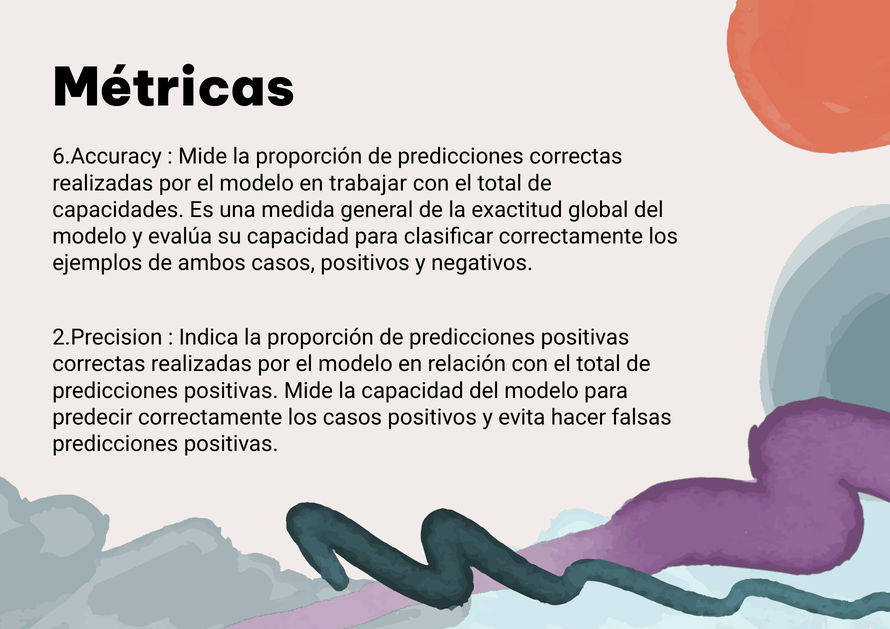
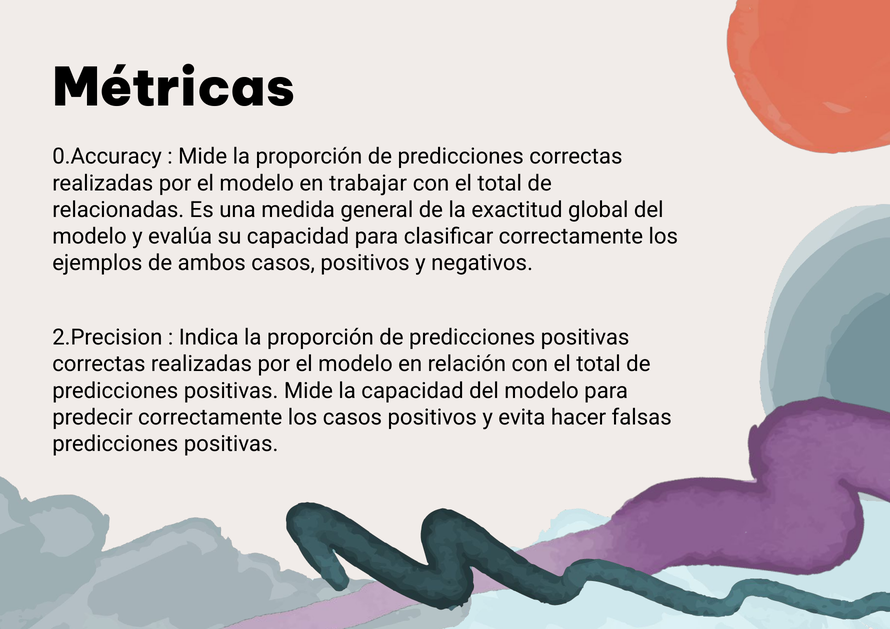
6.Accuracy: 6.Accuracy -> 0.Accuracy
capacidades: capacidades -> relacionadas
